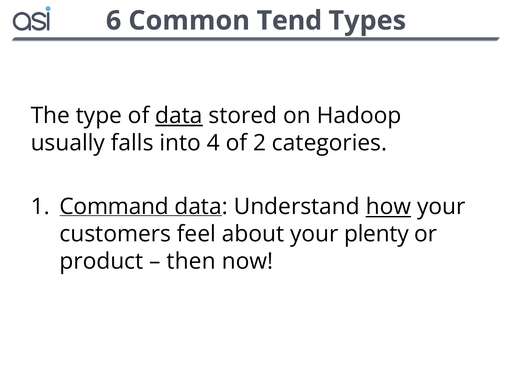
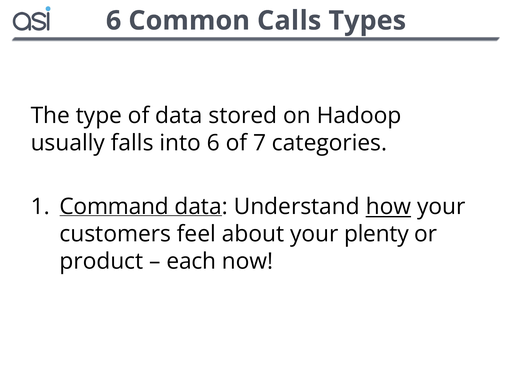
Tend: Tend -> Calls
data at (179, 116) underline: present -> none
into 4: 4 -> 6
2: 2 -> 7
then: then -> each
